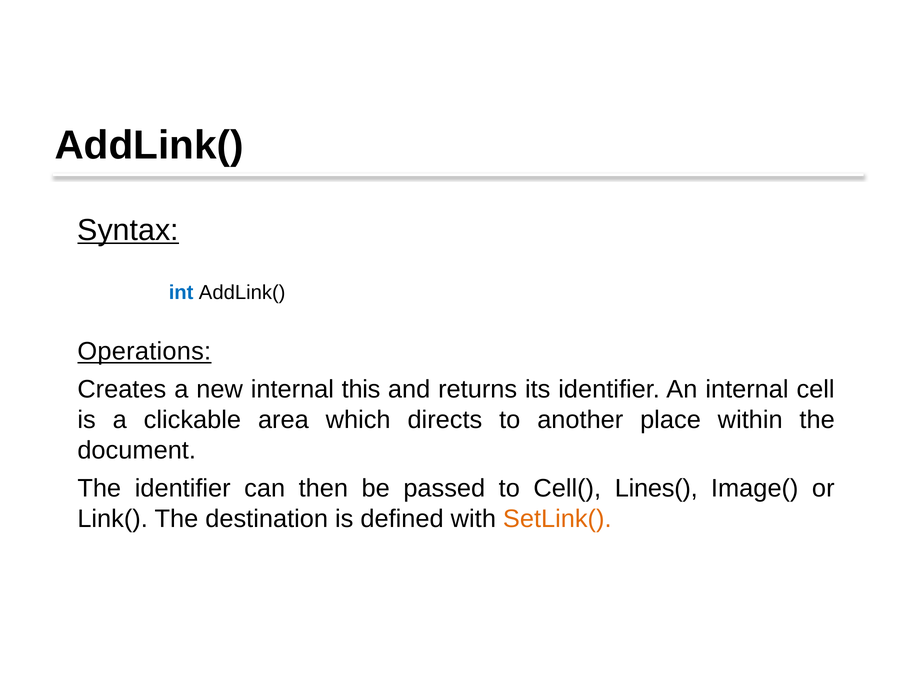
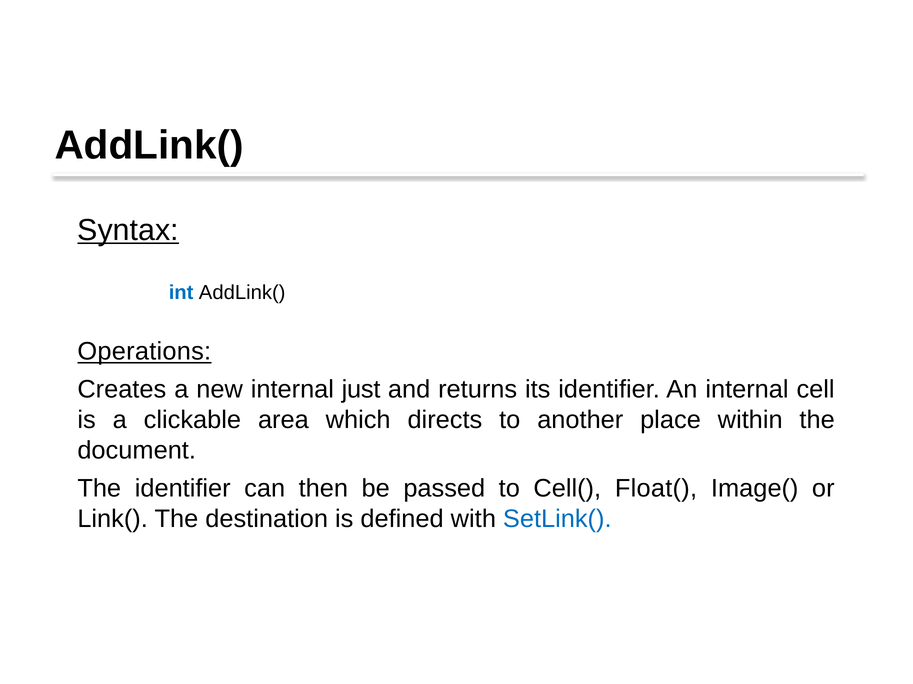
this: this -> just
Lines(: Lines( -> Float(
SetLink( colour: orange -> blue
